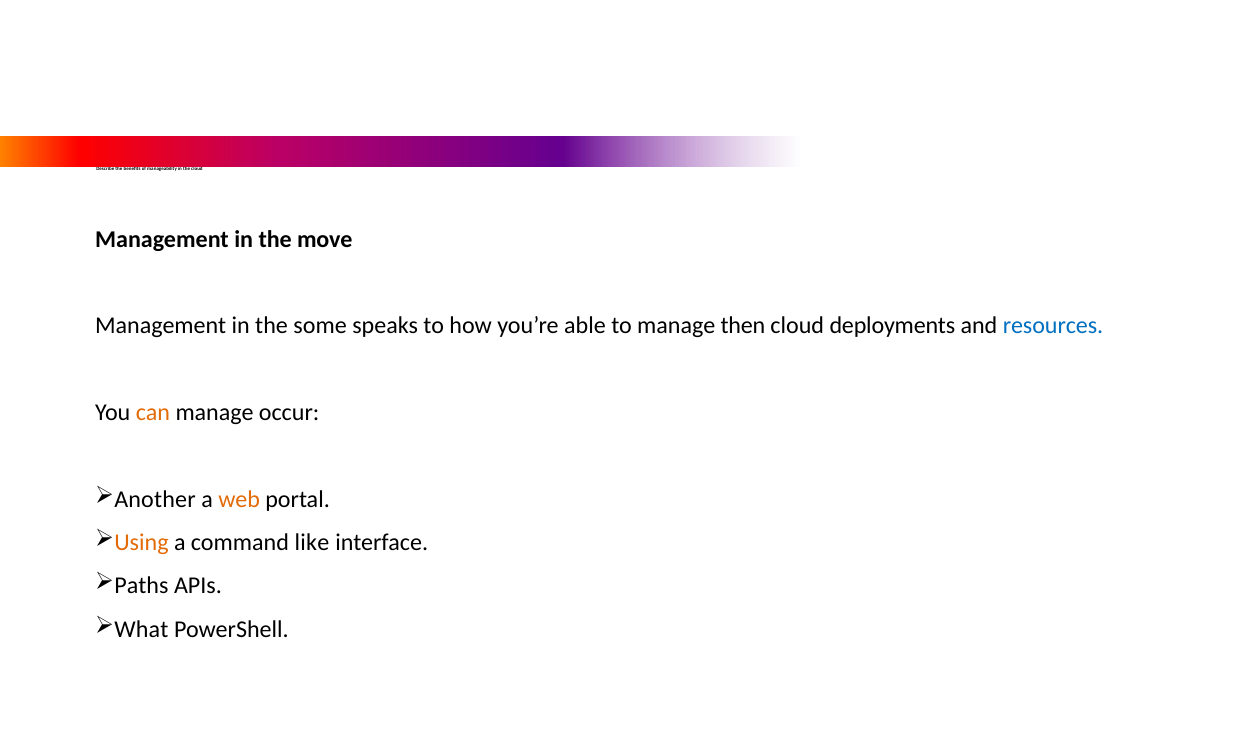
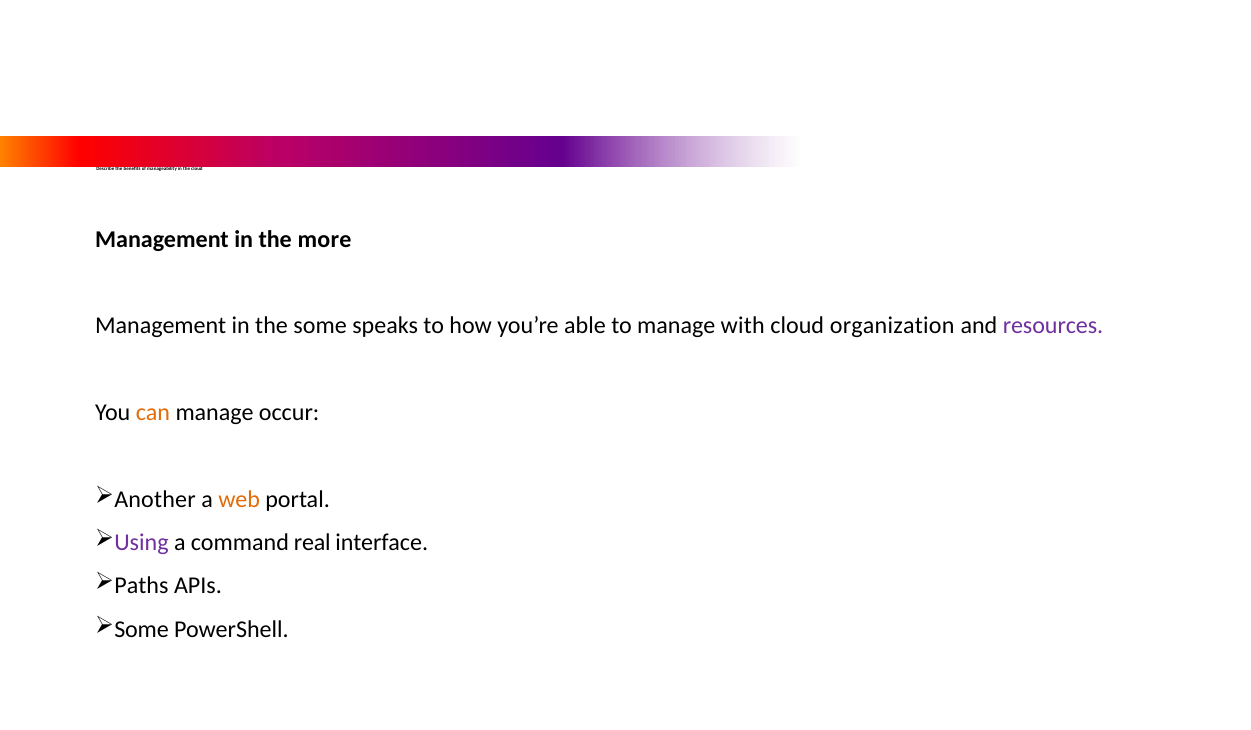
move: move -> more
then: then -> with
deployments: deployments -> organization
resources colour: blue -> purple
Using colour: orange -> purple
like: like -> real
What at (141, 629): What -> Some
